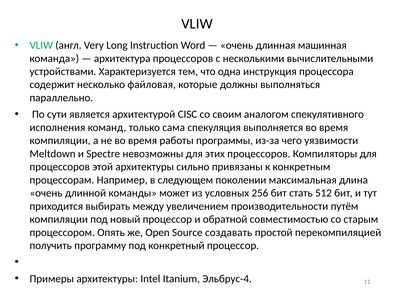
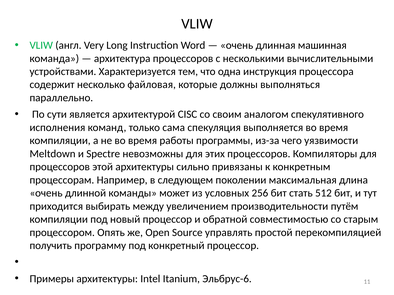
создавать: создавать -> управлять
Эльбрус-4: Эльбрус-4 -> Эльбрус-6
